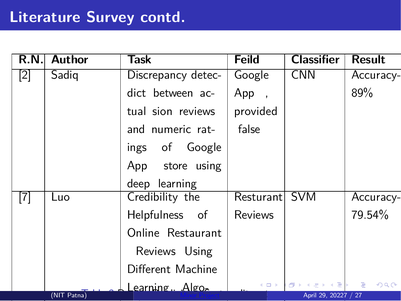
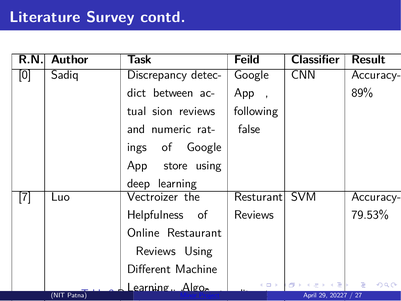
2: 2 -> 0
provided: provided -> following
Credibility: Credibility -> Vectroizer
79.54%: 79.54% -> 79.53%
